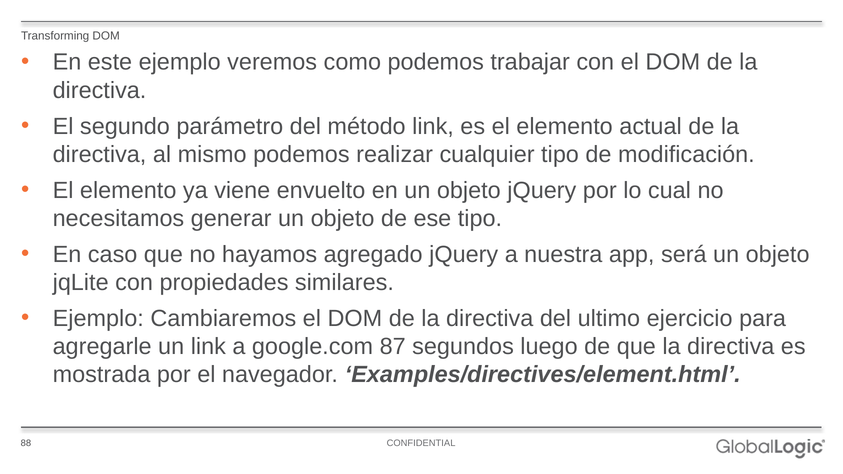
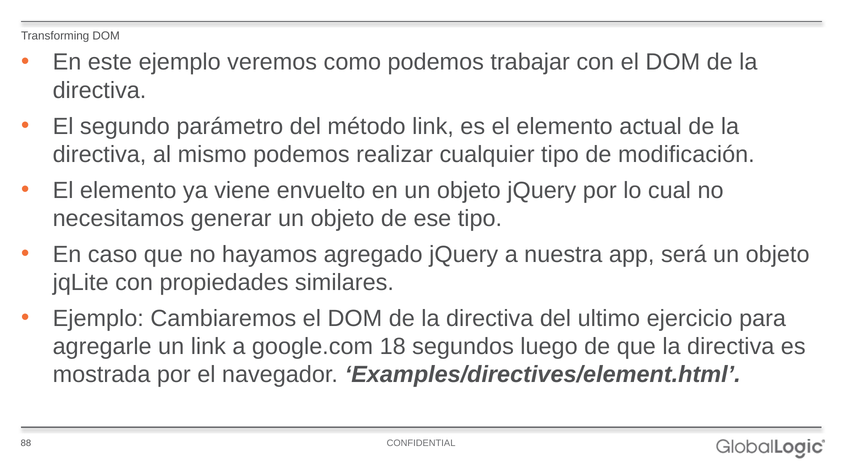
87: 87 -> 18
